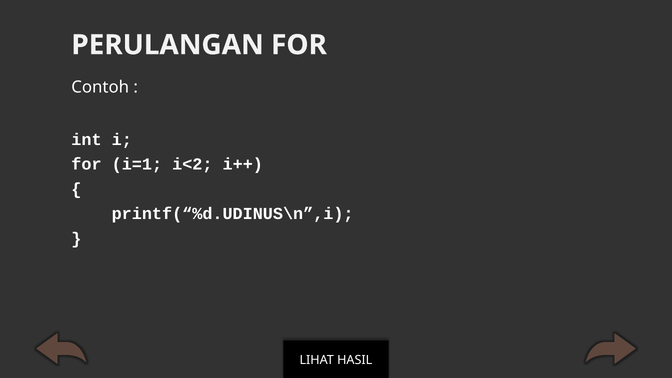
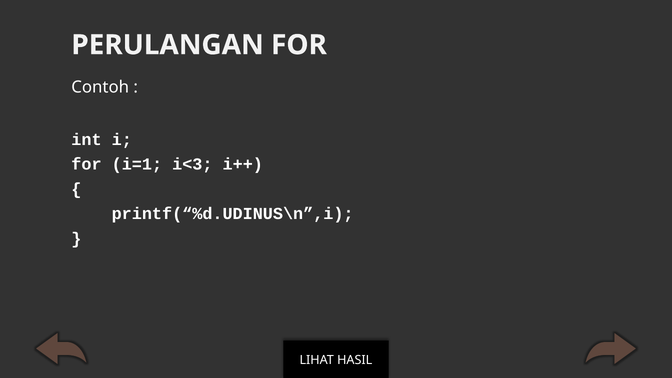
i<2: i<2 -> i<3
